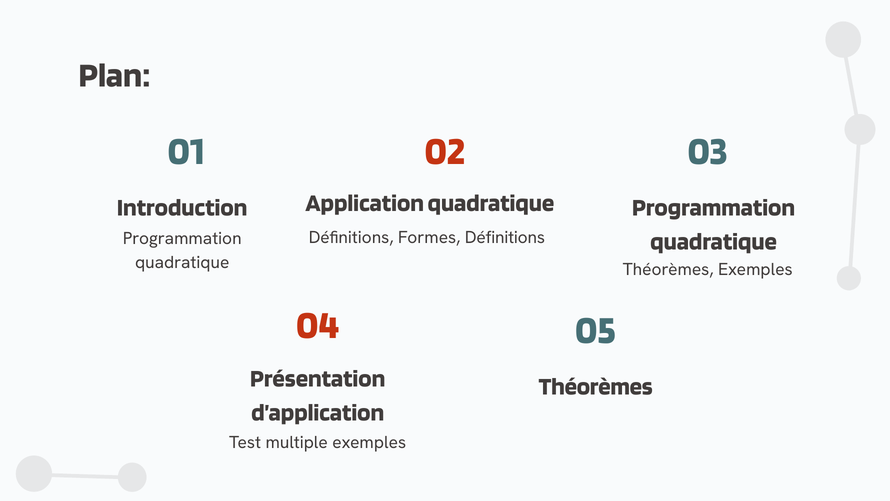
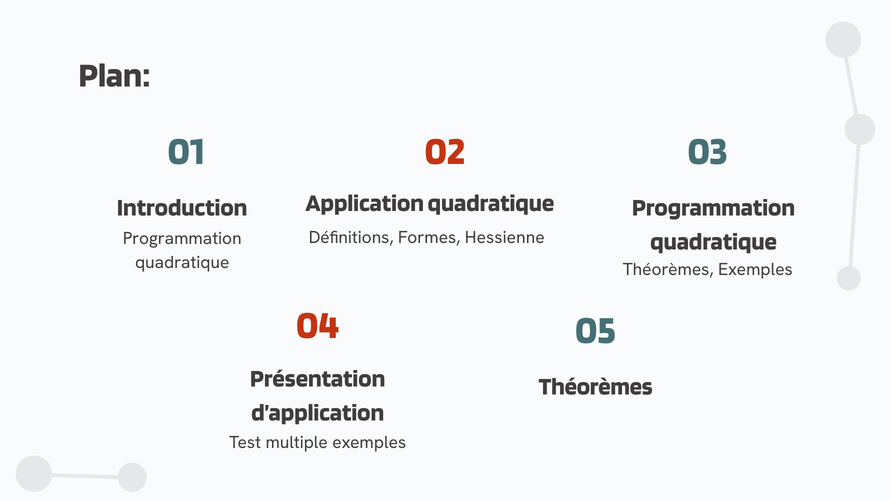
Formes Définitions: Définitions -> Hessienne
